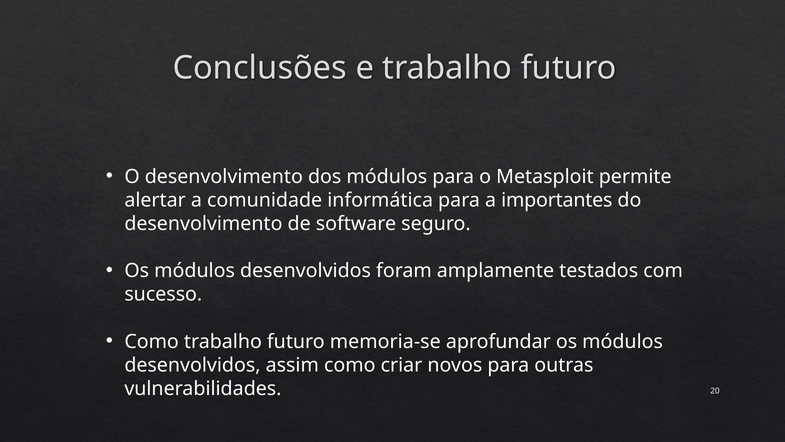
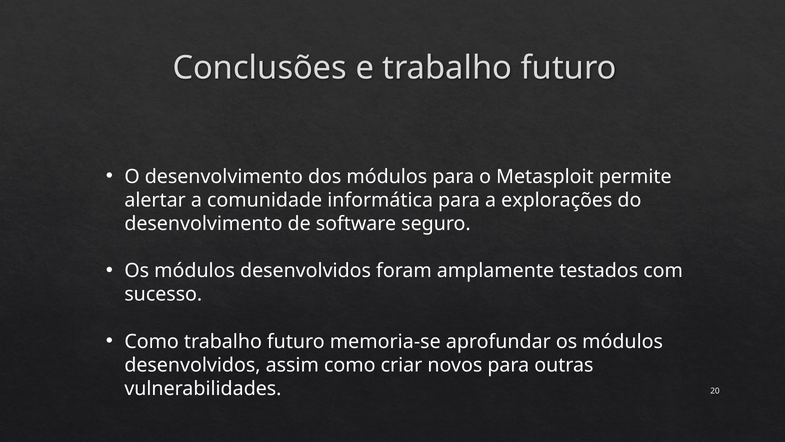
importantes: importantes -> explorações
